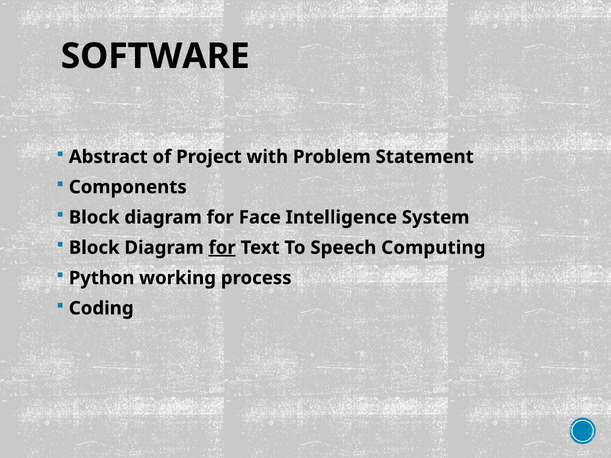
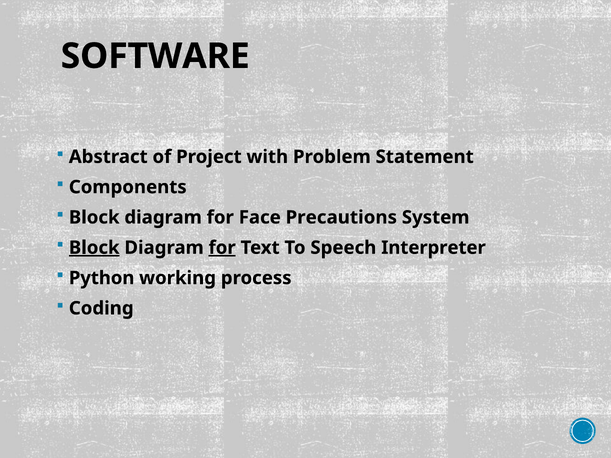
Intelligence: Intelligence -> Precautions
Block at (94, 248) underline: none -> present
Computing: Computing -> Interpreter
